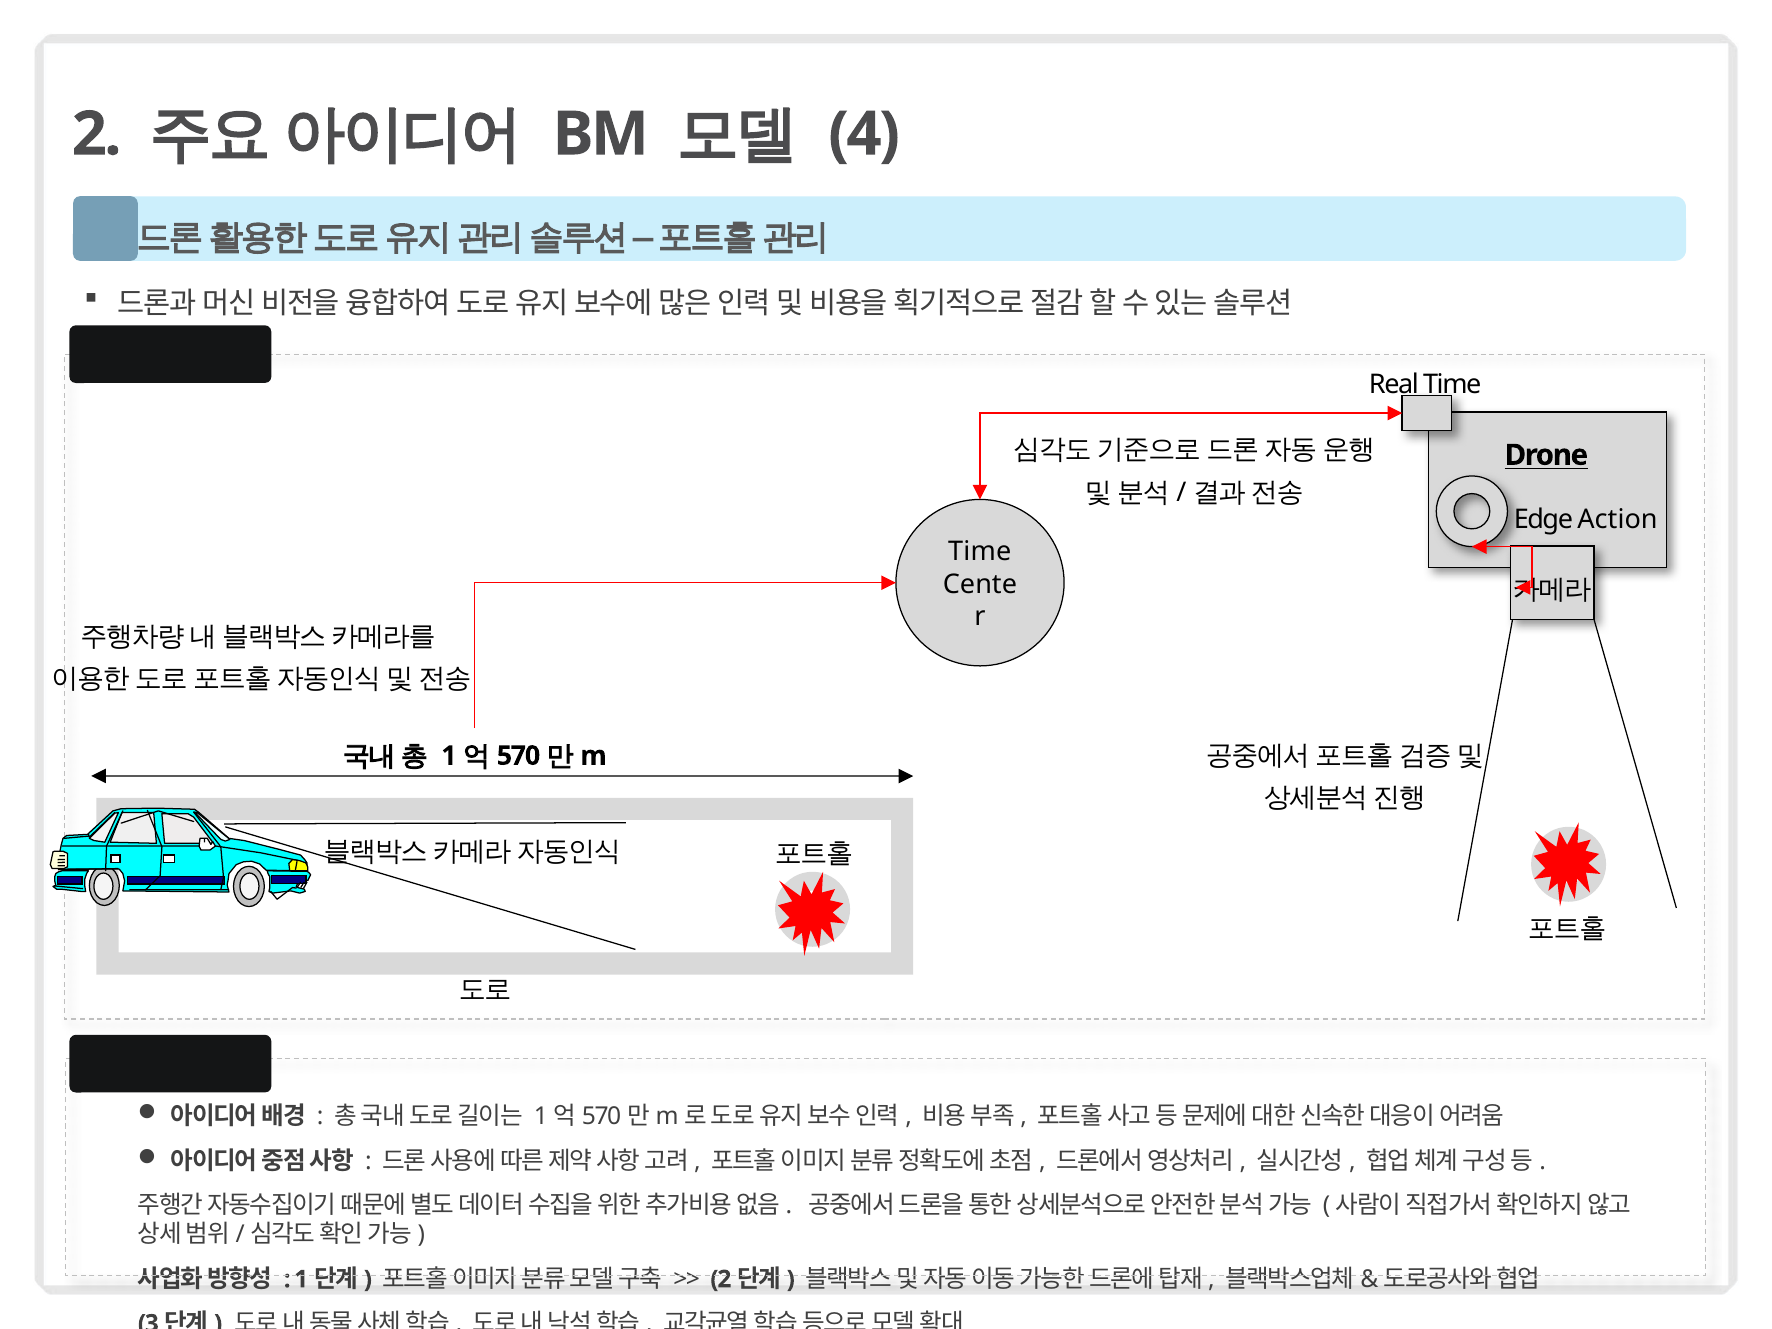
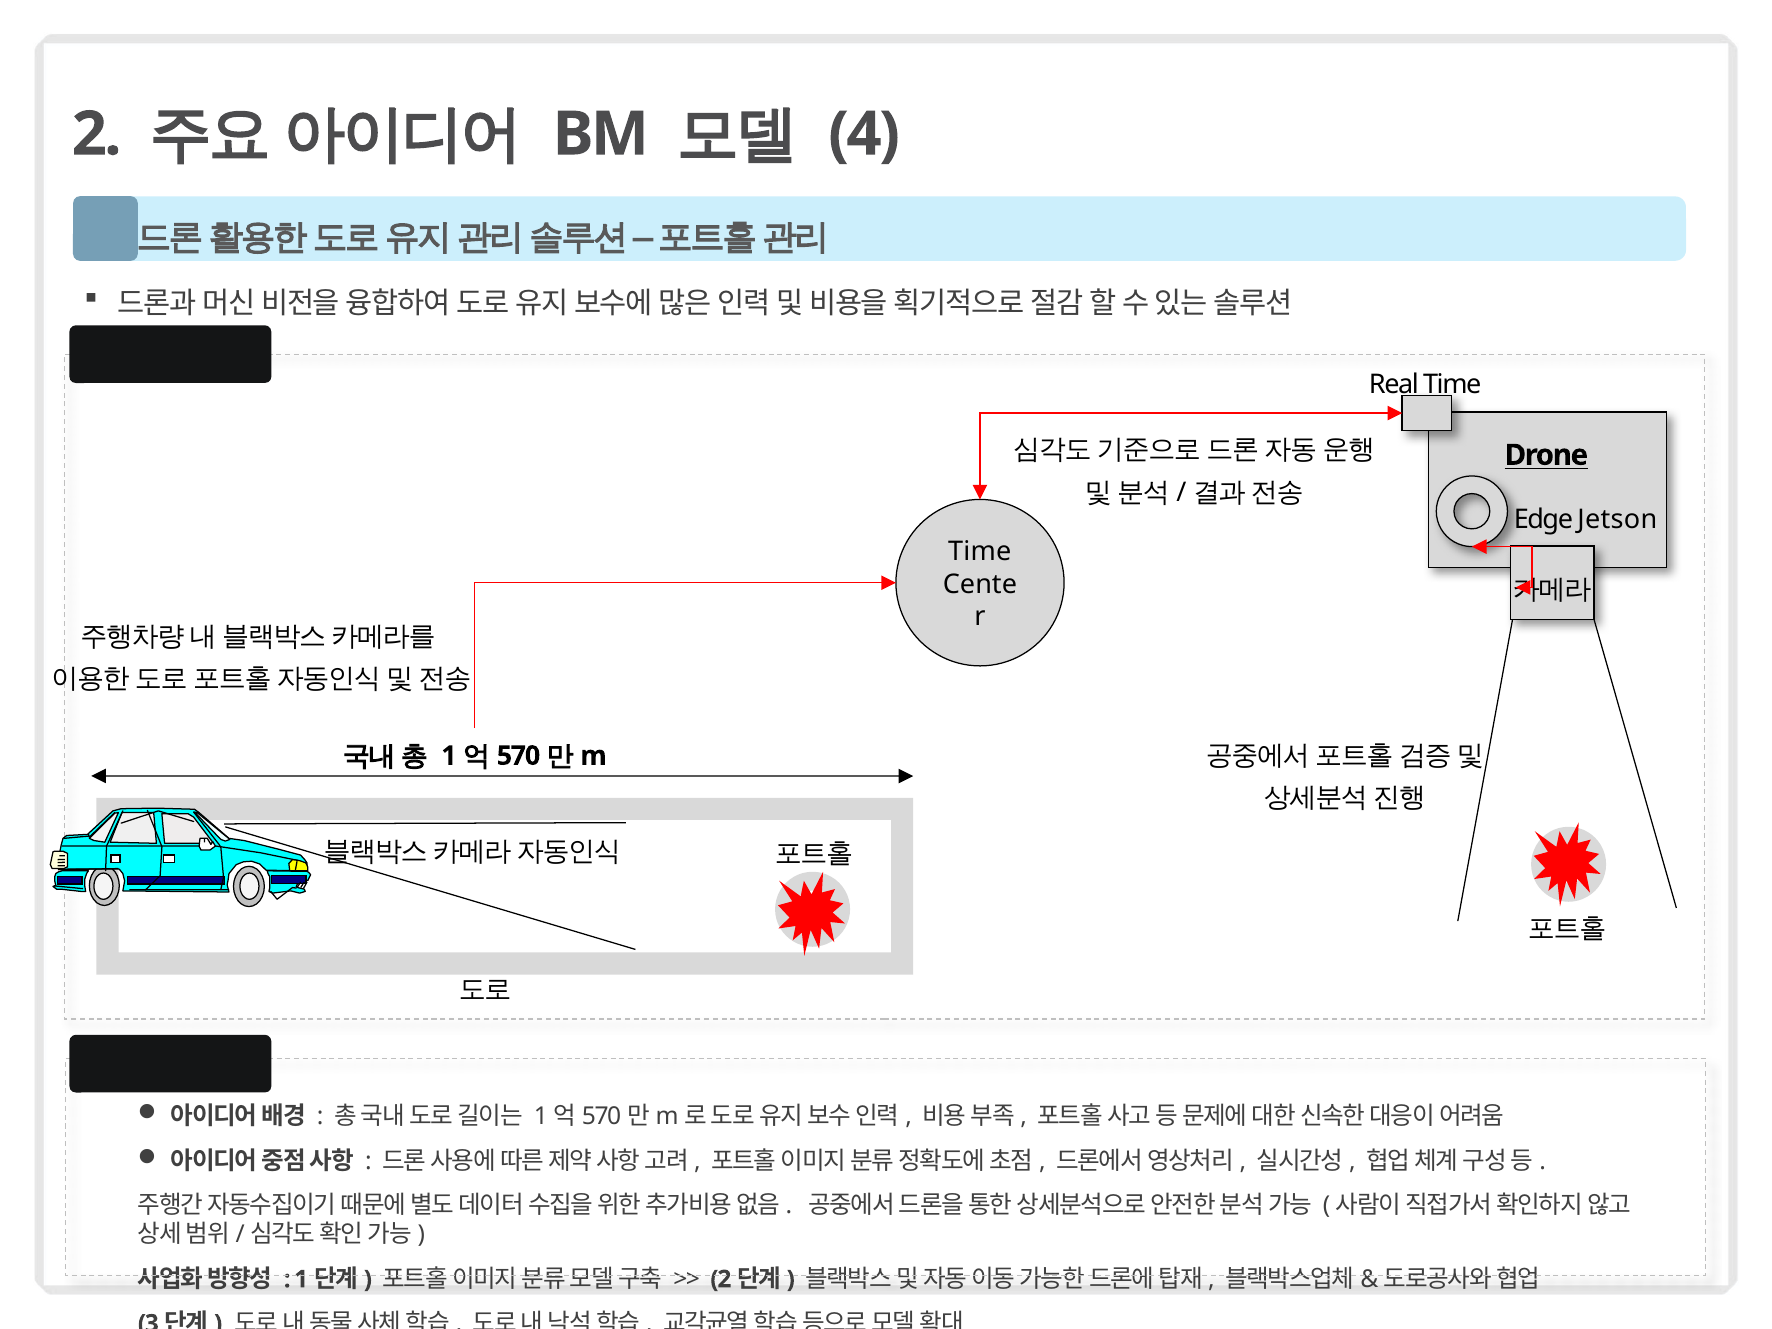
Action: Action -> Jetson
